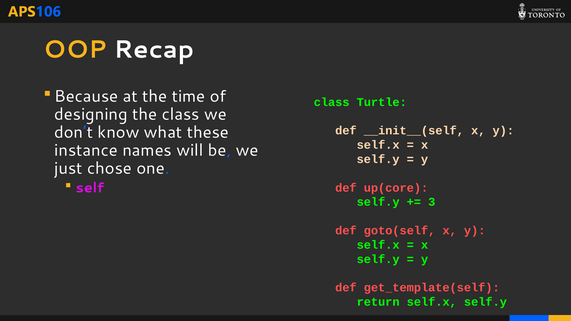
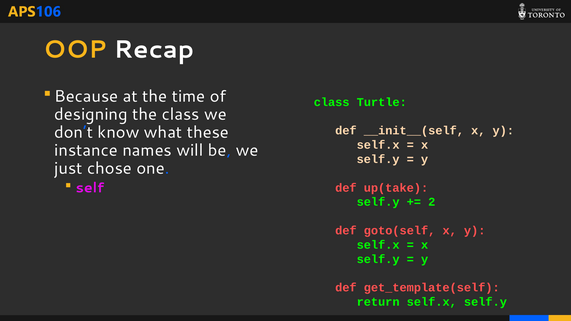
up(core: up(core -> up(take
3: 3 -> 2
